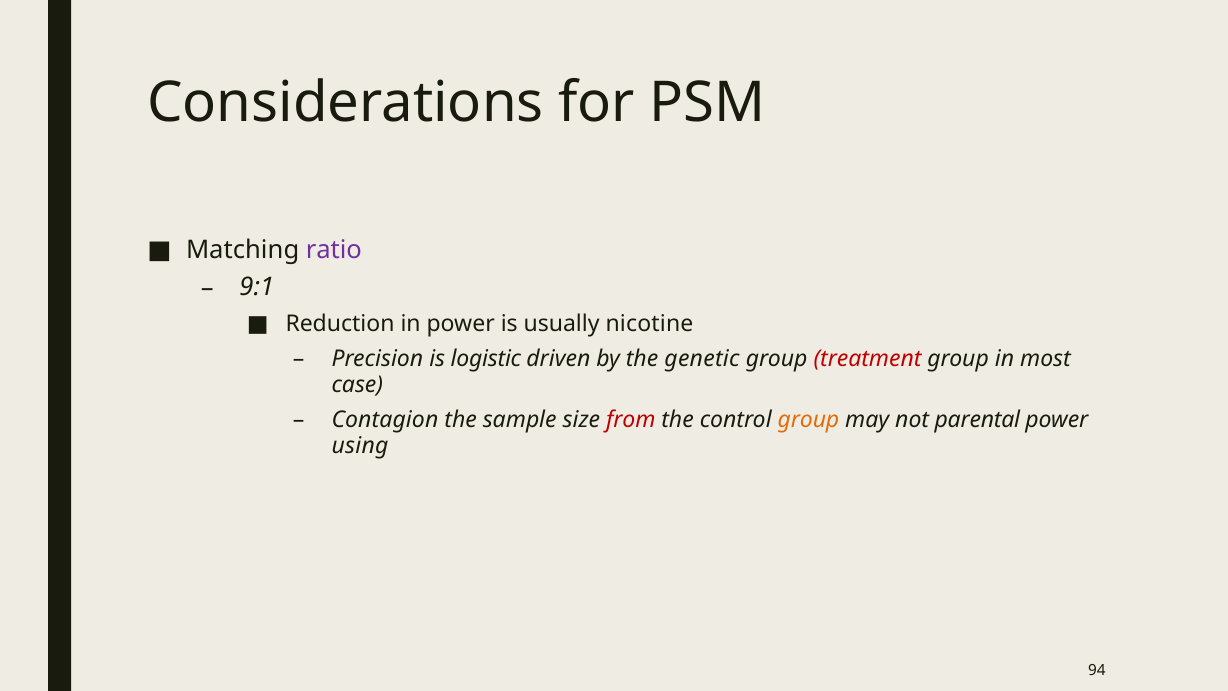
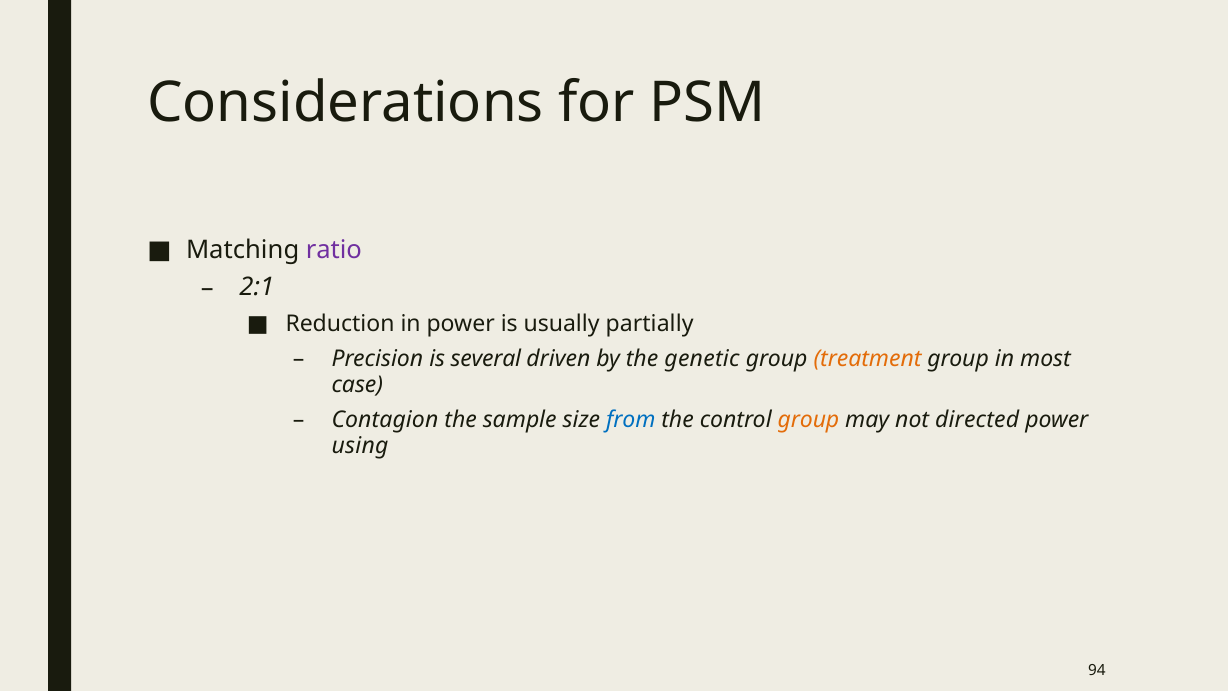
9:1: 9:1 -> 2:1
nicotine: nicotine -> partially
logistic: logistic -> several
treatment colour: red -> orange
from colour: red -> blue
parental: parental -> directed
